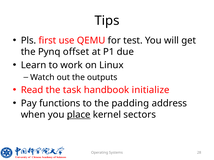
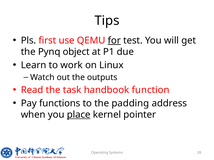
for underline: none -> present
offset: offset -> object
initialize: initialize -> function
sectors: sectors -> pointer
